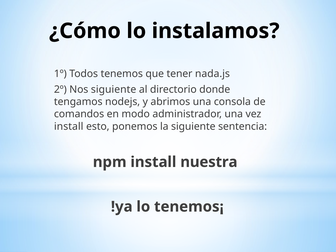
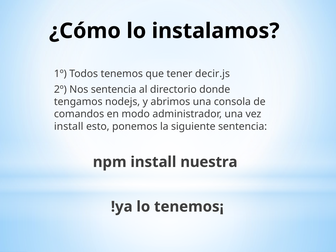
nada.js: nada.js -> decir.js
Nos siguiente: siguiente -> sentencia
